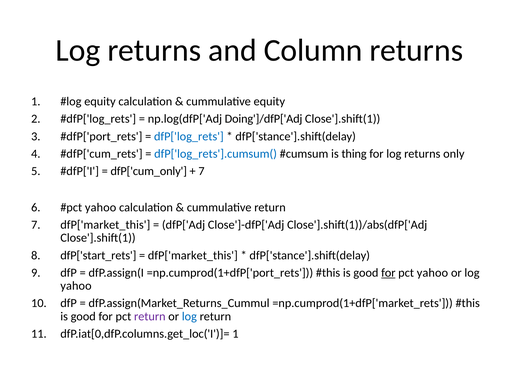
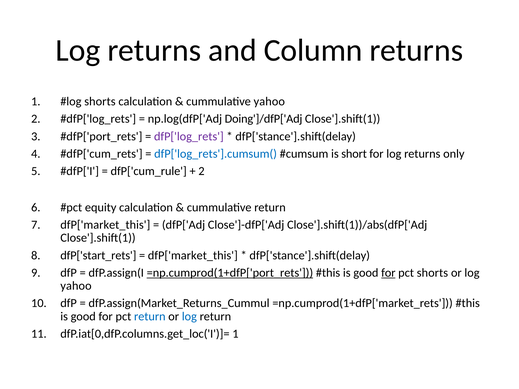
equity at (100, 102): equity -> shorts
cummulative equity: equity -> yahoo
dfP['log_rets colour: blue -> purple
thing: thing -> short
dfP['cum_only: dfP['cum_only -> dfP['cum_rule
7 at (201, 171): 7 -> 2
yahoo at (101, 207): yahoo -> equity
=np.cumprod(1+dfP['port_rets underline: none -> present
pct yahoo: yahoo -> shorts
return at (150, 317) colour: purple -> blue
